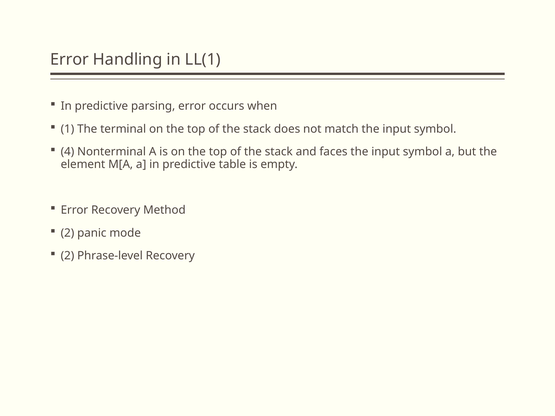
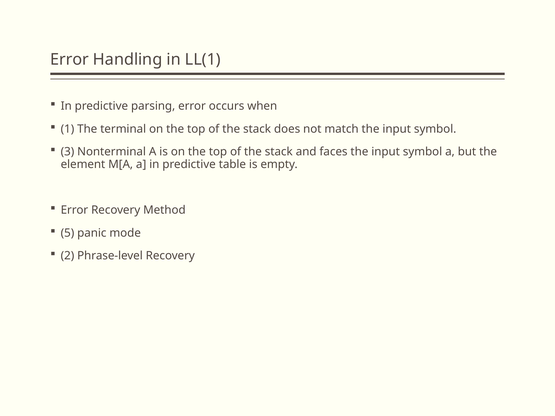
4: 4 -> 3
2 at (67, 233): 2 -> 5
